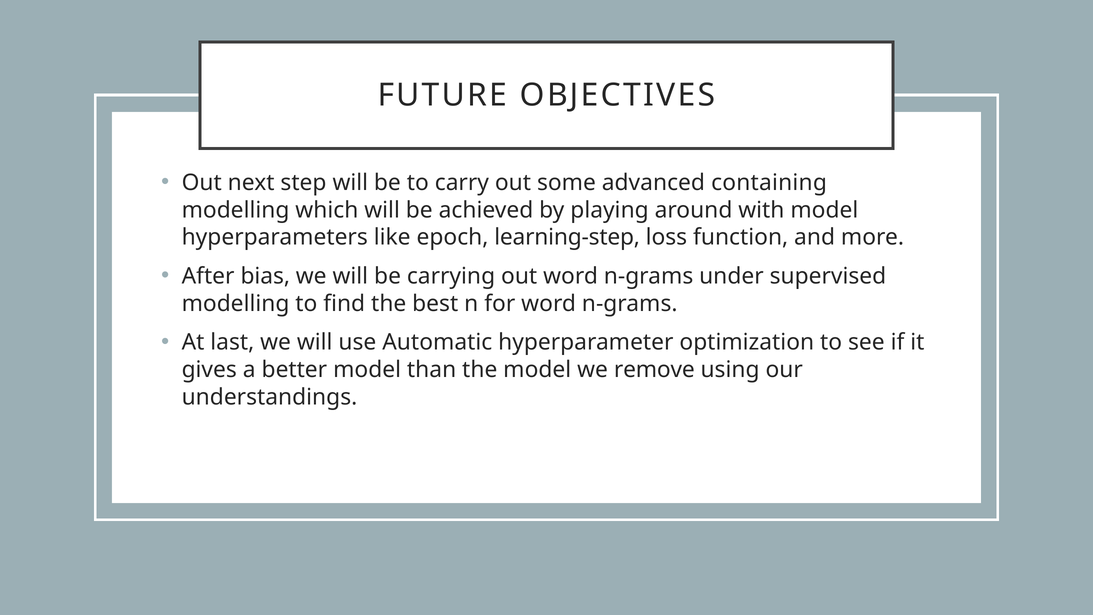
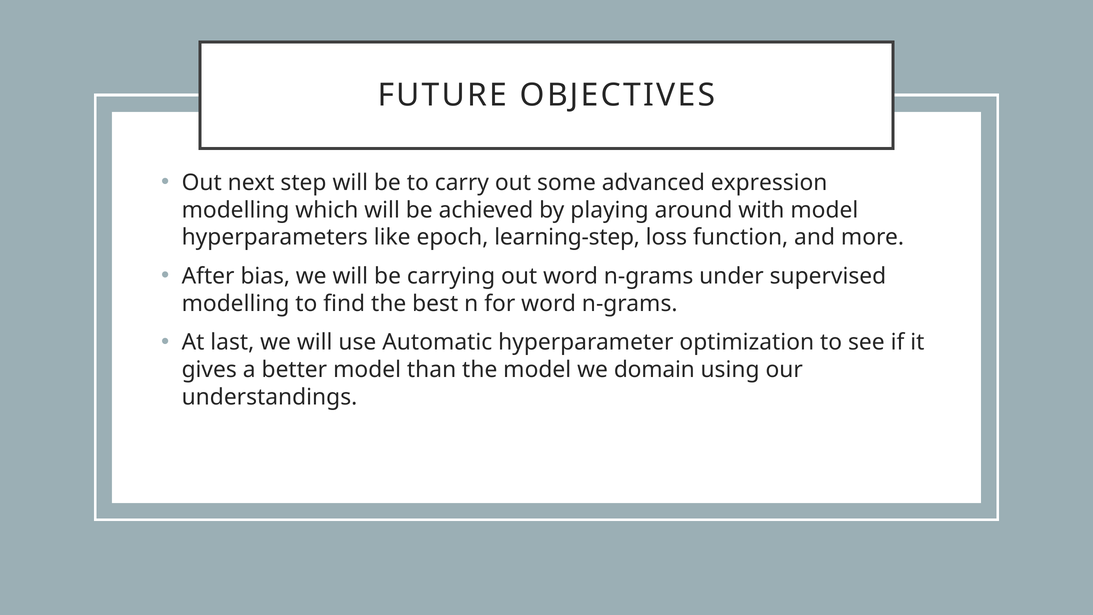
containing: containing -> expression
remove: remove -> domain
